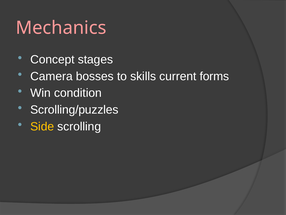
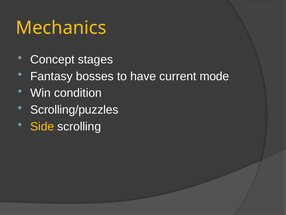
Mechanics colour: pink -> yellow
Camera: Camera -> Fantasy
skills: skills -> have
forms: forms -> mode
